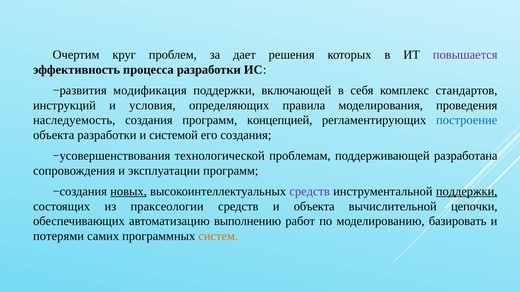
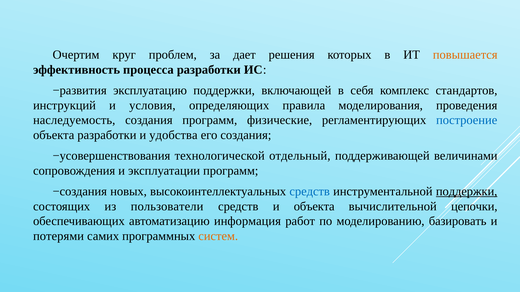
повышается colour: purple -> orange
модификация: модификация -> эксплуатацию
концепцией: концепцией -> физические
системой: системой -> удобства
проблемам: проблемам -> отдельный
разработана: разработана -> величинами
новых underline: present -> none
средств at (310, 192) colour: purple -> blue
праксеологии: праксеологии -> пользователи
выполнению: выполнению -> информация
